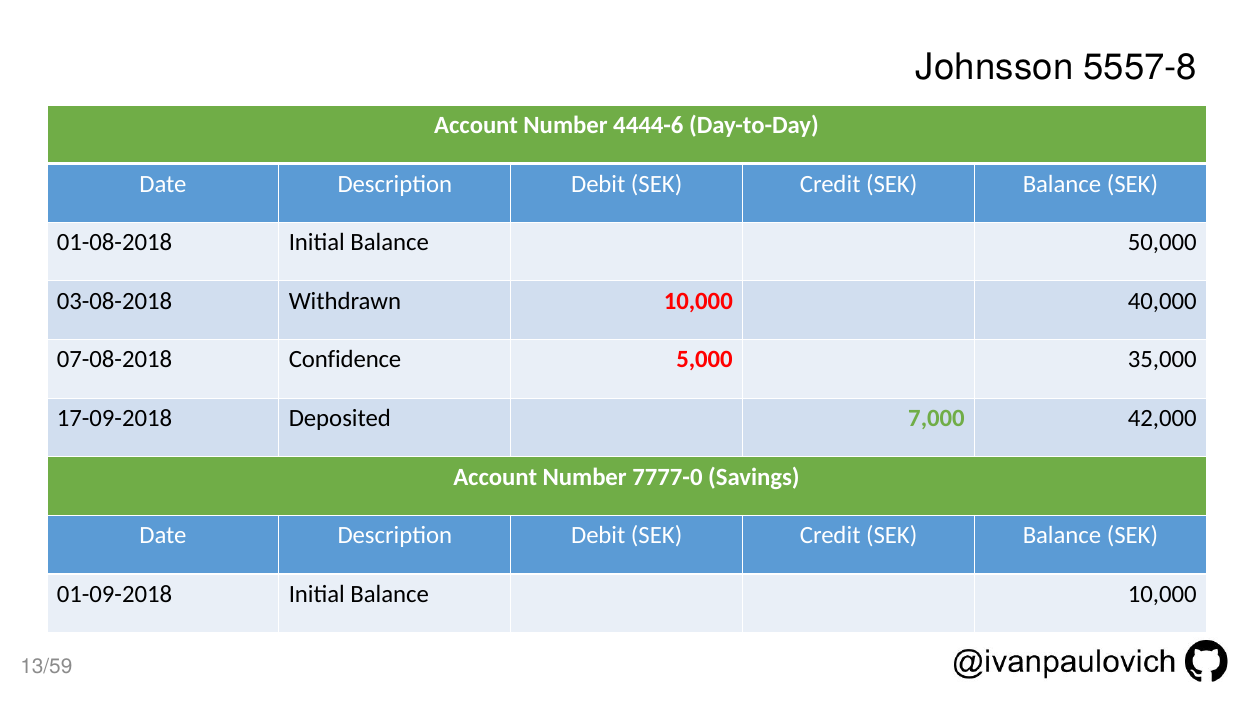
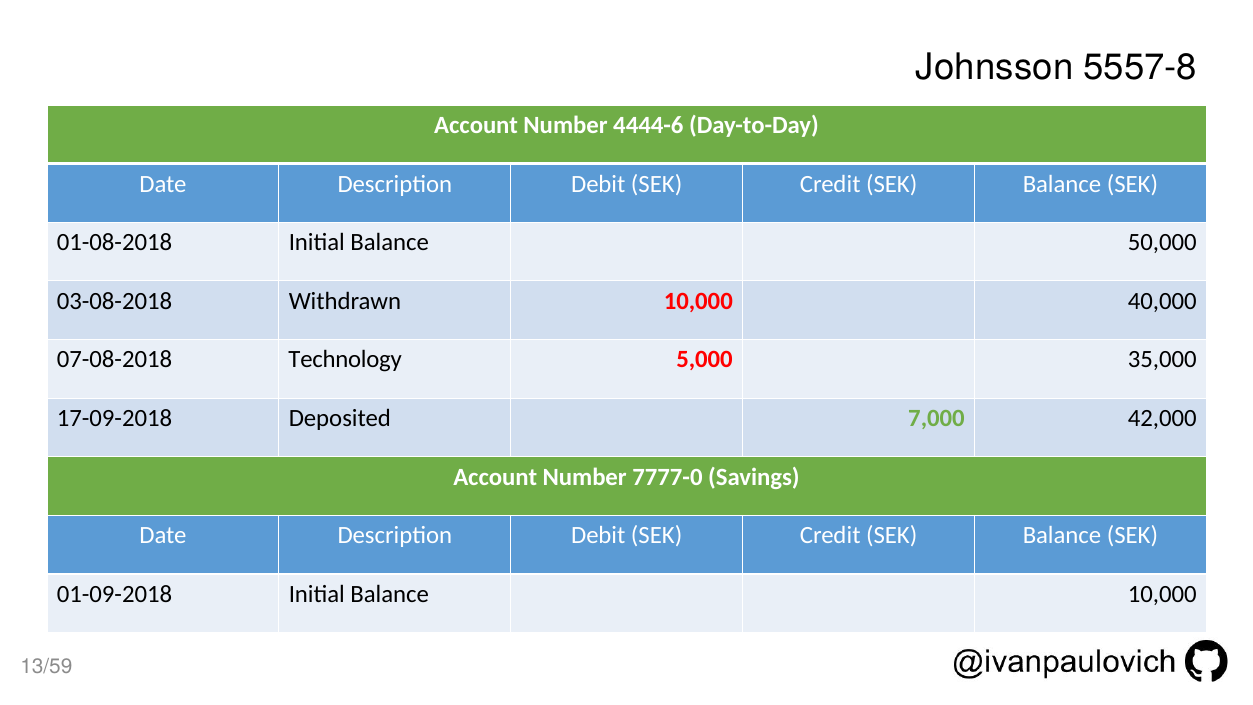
Confidence: Confidence -> Technology
